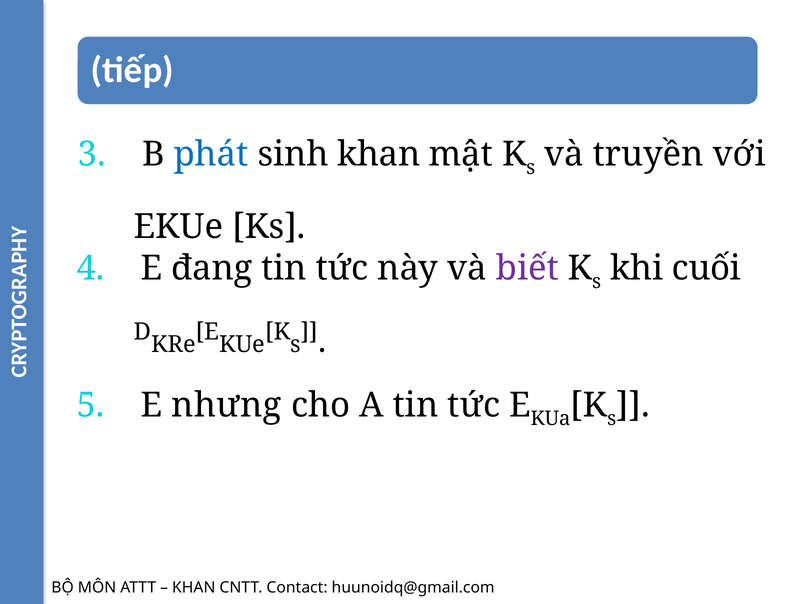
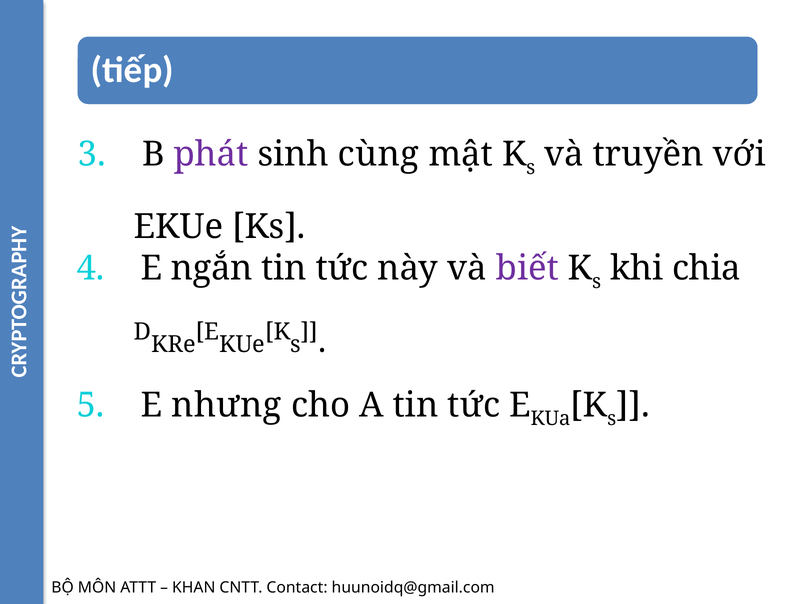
phát colour: blue -> purple
sinh khan: khan -> cùng
đang: đang -> ngắn
cuối: cuối -> chia
